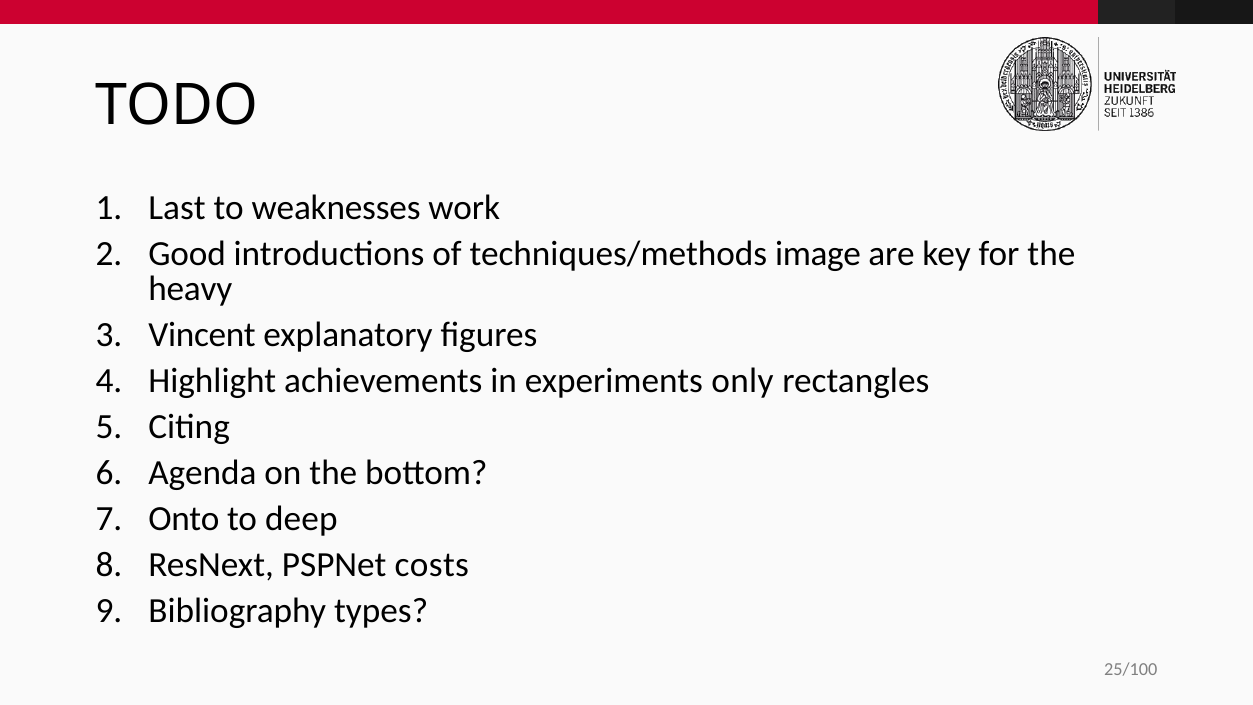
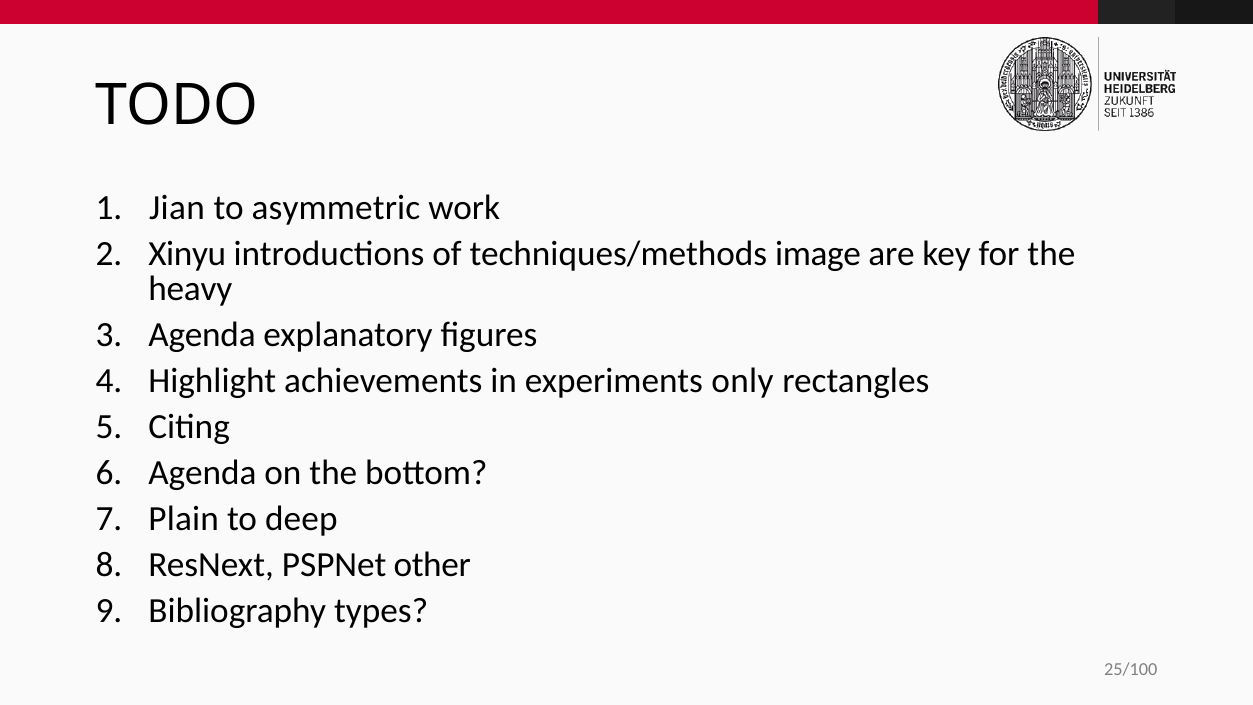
Last: Last -> Jian
weaknesses: weaknesses -> asymmetric
Good: Good -> Xinyu
Vincent at (202, 334): Vincent -> Agenda
Onto: Onto -> Plain
costs: costs -> other
